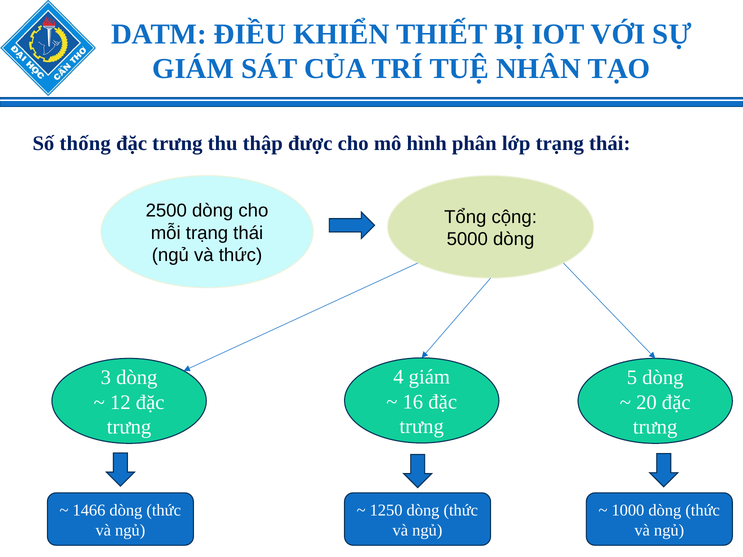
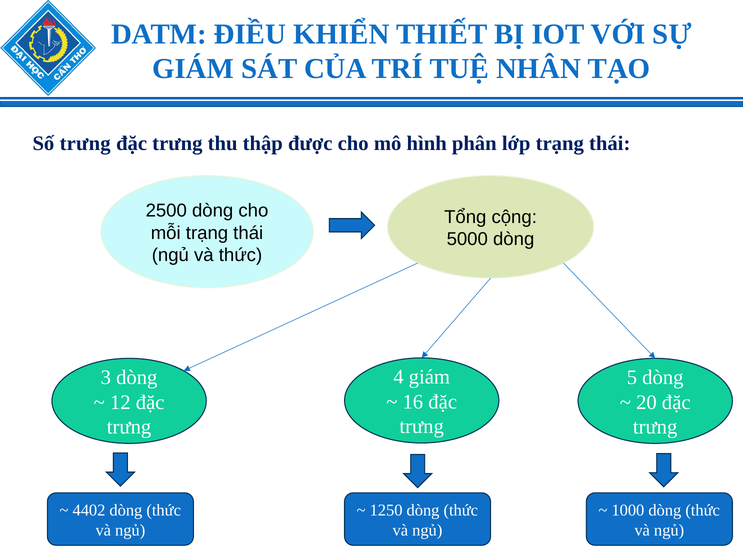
Số thống: thống -> trưng
1466: 1466 -> 4402
